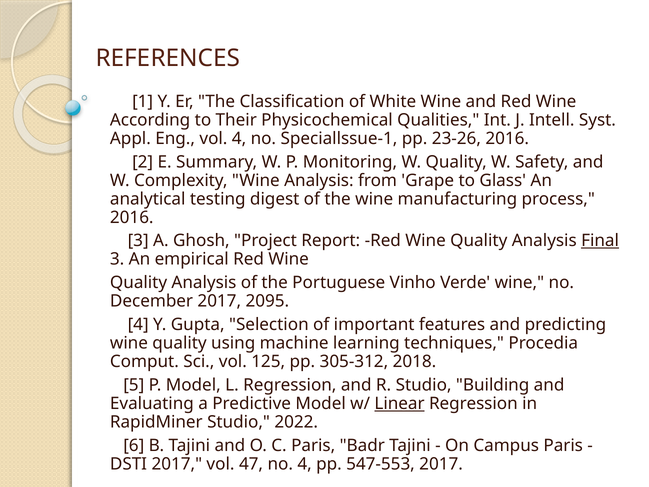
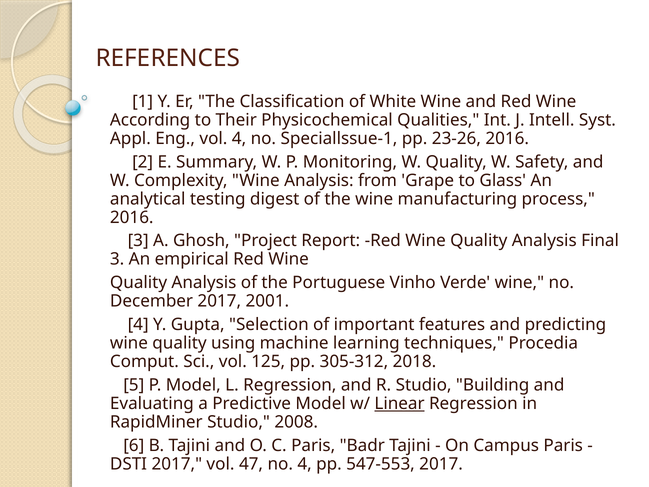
Final underline: present -> none
2095: 2095 -> 2001
2022: 2022 -> 2008
